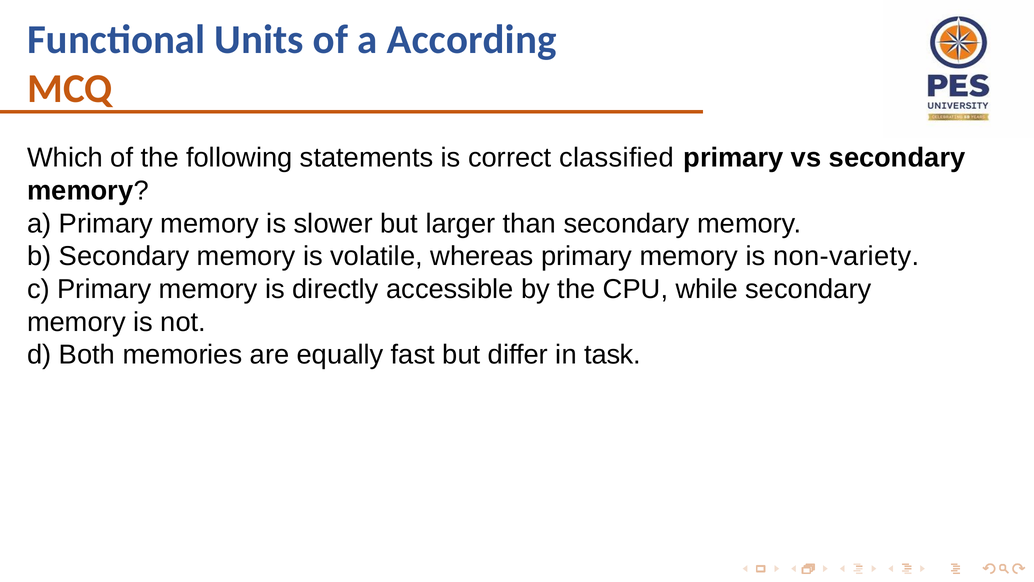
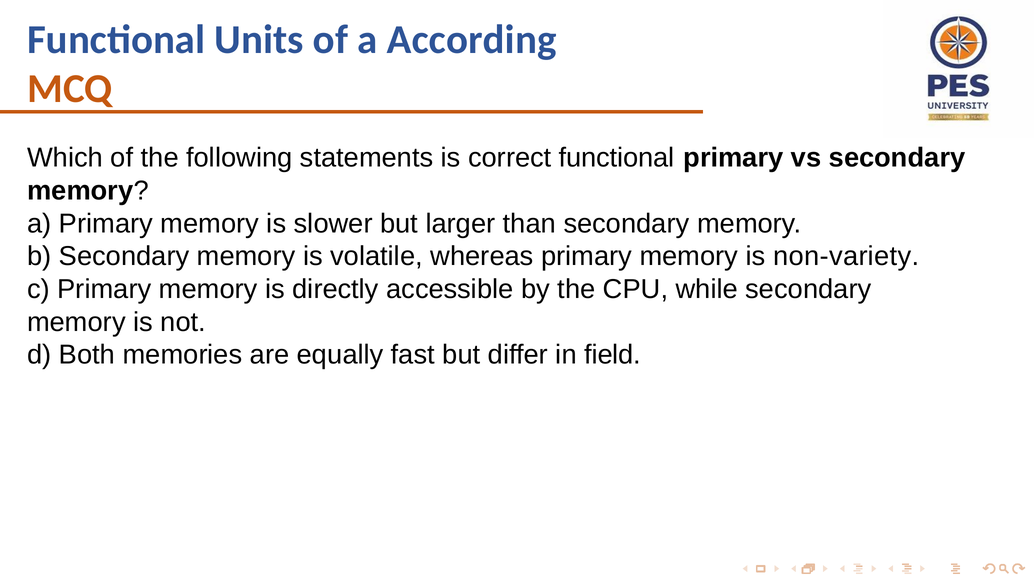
correct classified: classified -> functional
task: task -> field
